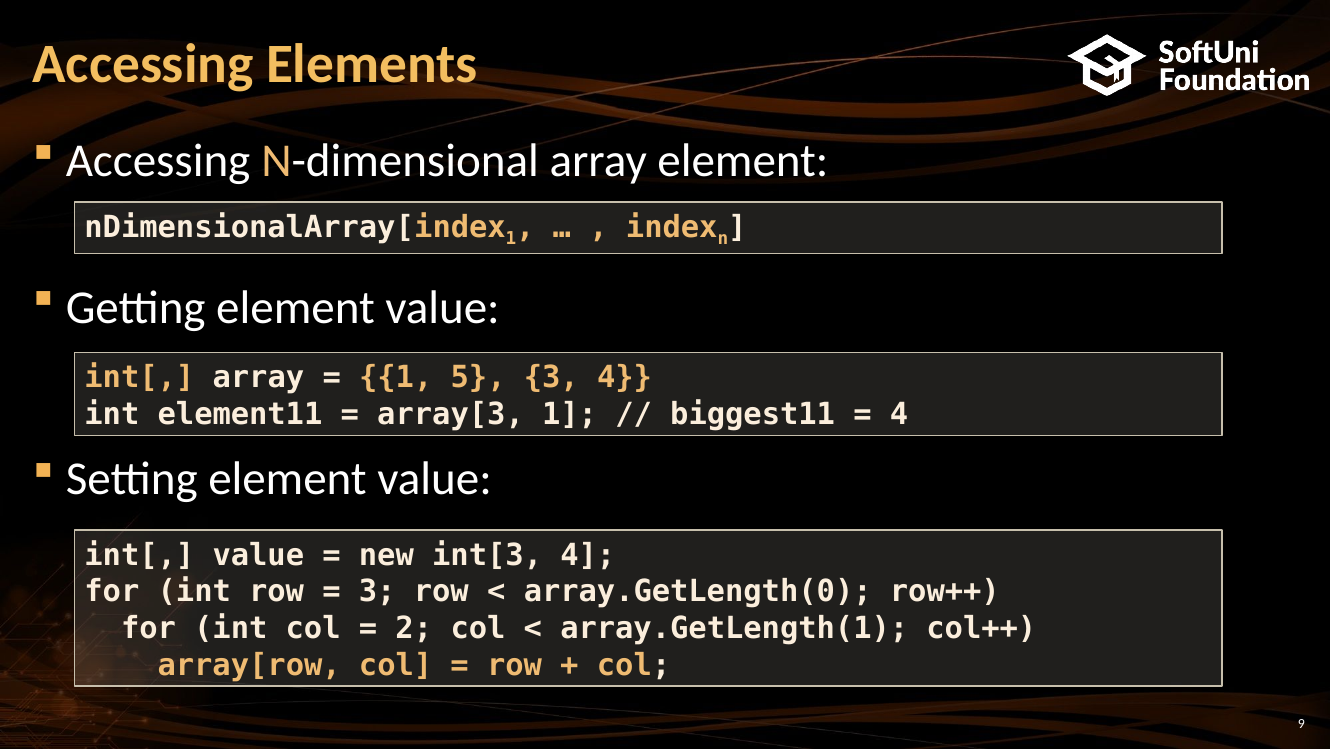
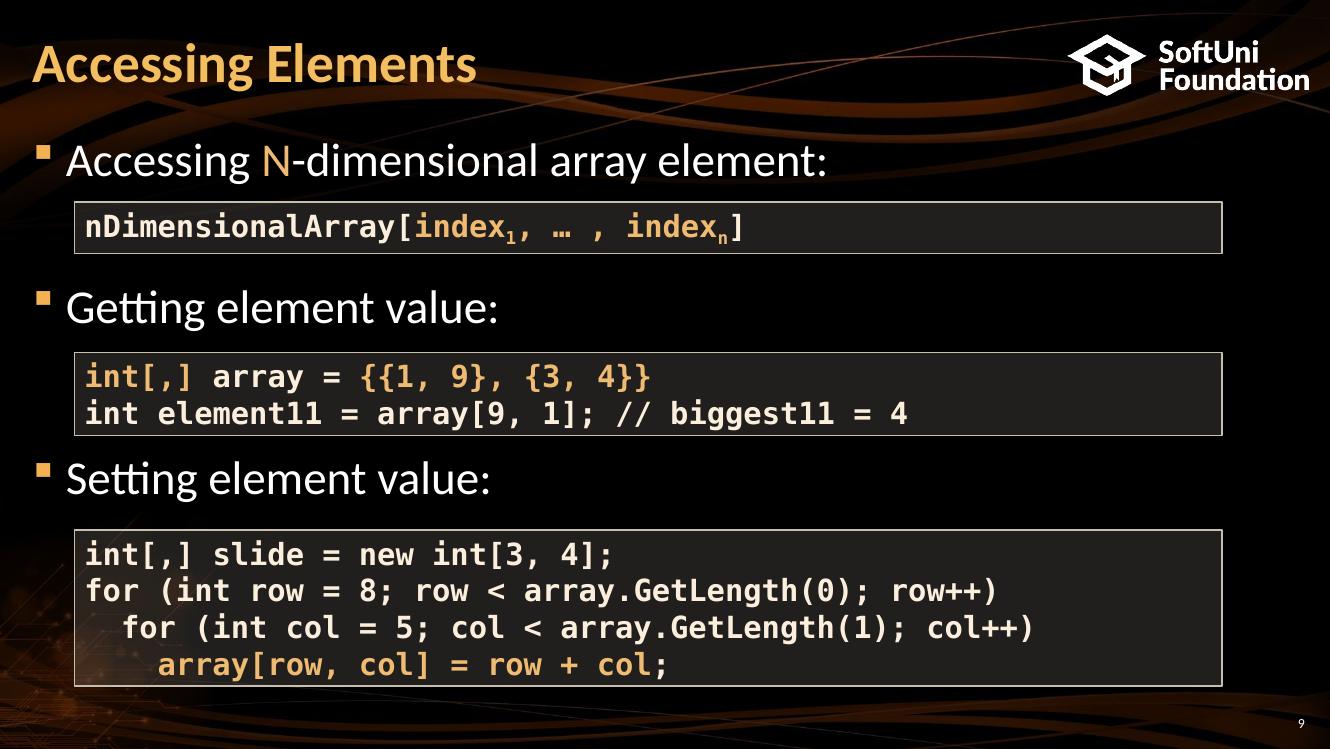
1 5: 5 -> 9
array[3: array[3 -> array[9
int[ value: value -> slide
3 at (377, 591): 3 -> 8
2: 2 -> 5
